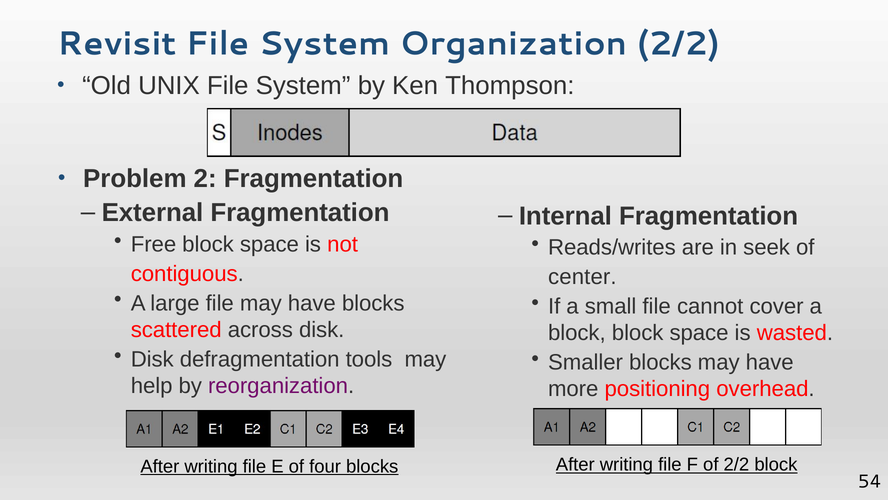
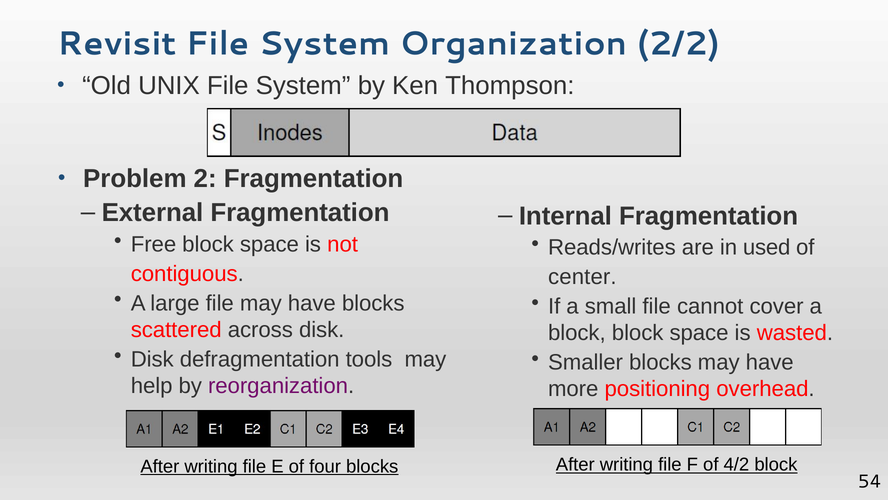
seek: seek -> used
of 2/2: 2/2 -> 4/2
